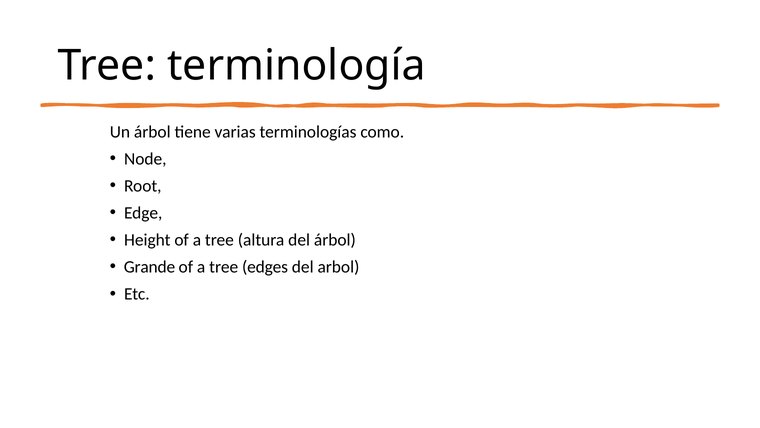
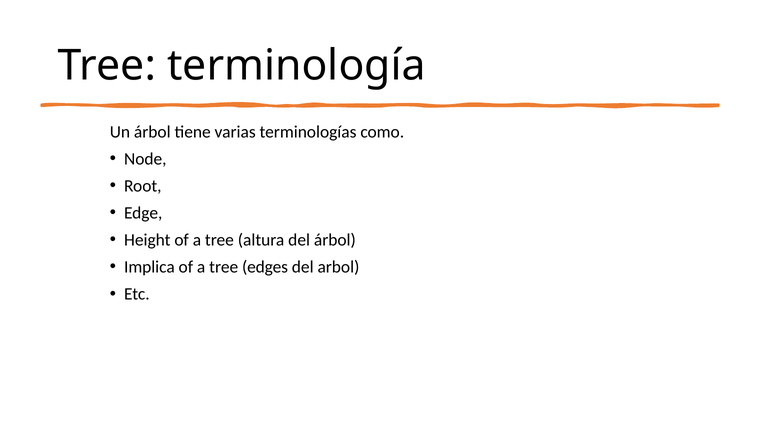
Grande: Grande -> Implica
